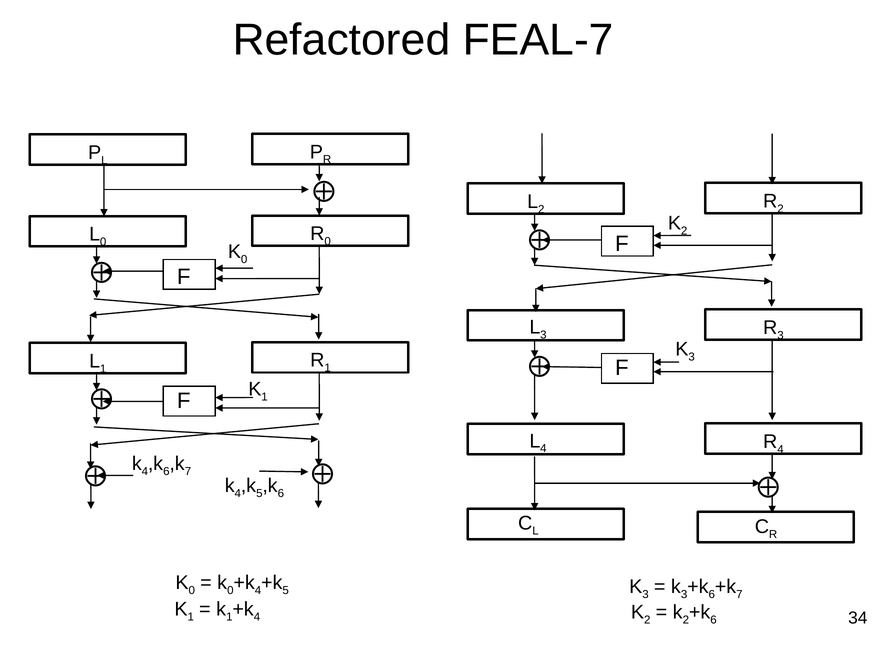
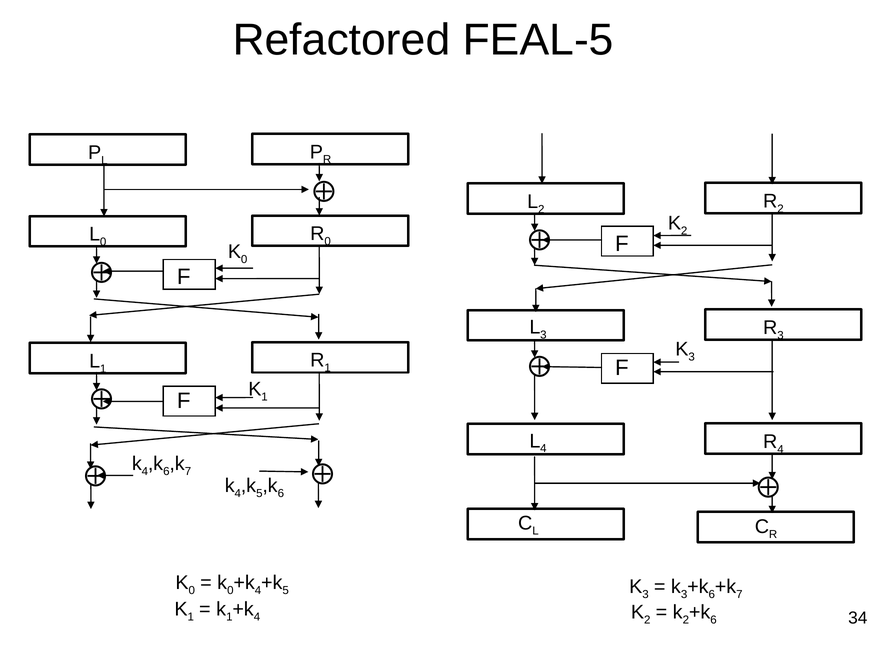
FEAL-7: FEAL-7 -> FEAL-5
